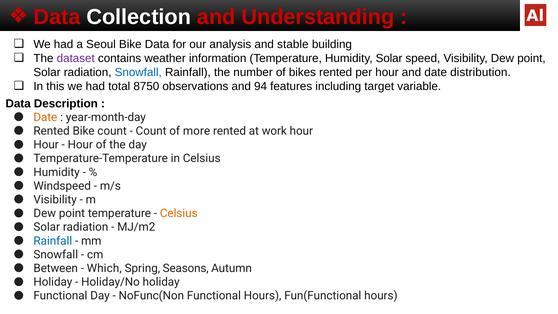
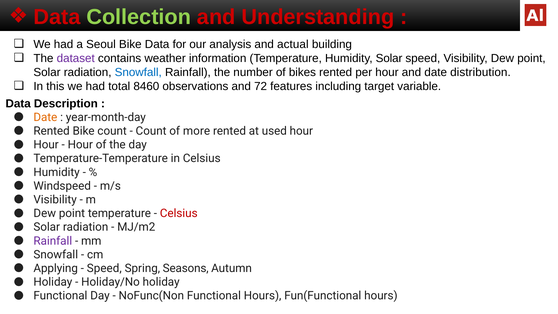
Collection colour: white -> light green
stable: stable -> actual
8750: 8750 -> 8460
94: 94 -> 72
work: work -> used
Celsius at (179, 213) colour: orange -> red
Rainfall at (53, 241) colour: blue -> purple
Between: Between -> Applying
Which at (104, 268): Which -> Speed
